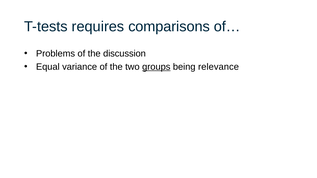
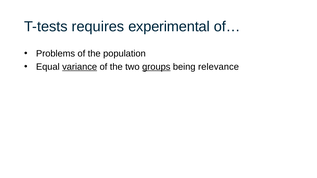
comparisons: comparisons -> experimental
discussion: discussion -> population
variance underline: none -> present
